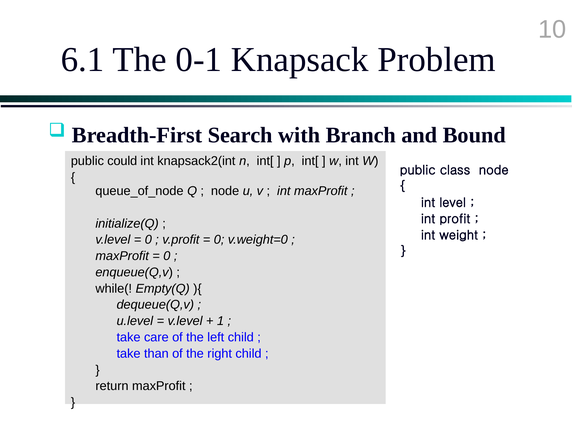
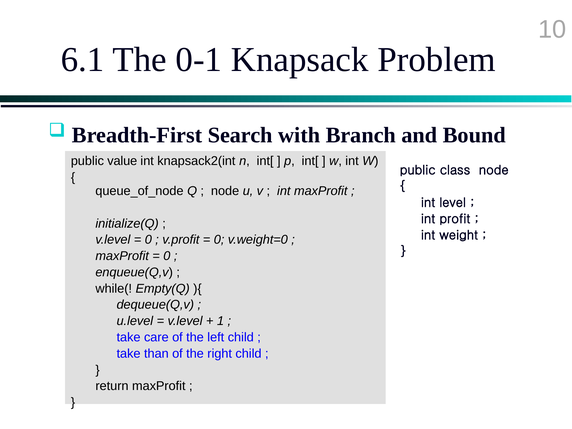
could: could -> value
